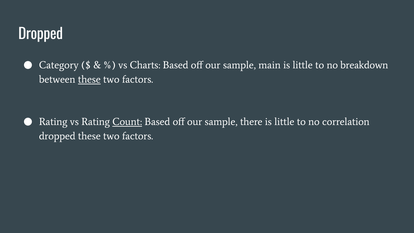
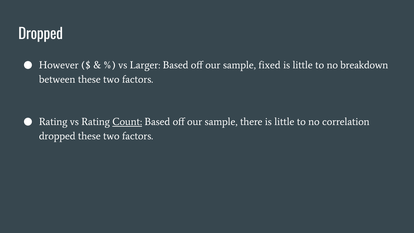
Category: Category -> However
Charts: Charts -> Larger
main: main -> fixed
these at (89, 79) underline: present -> none
